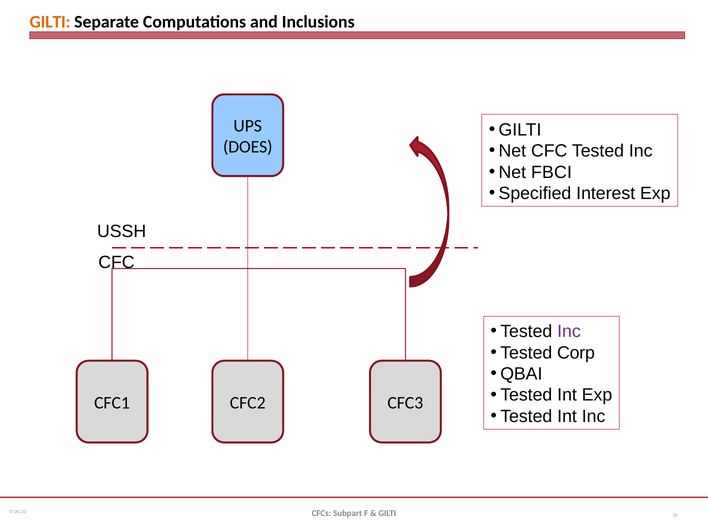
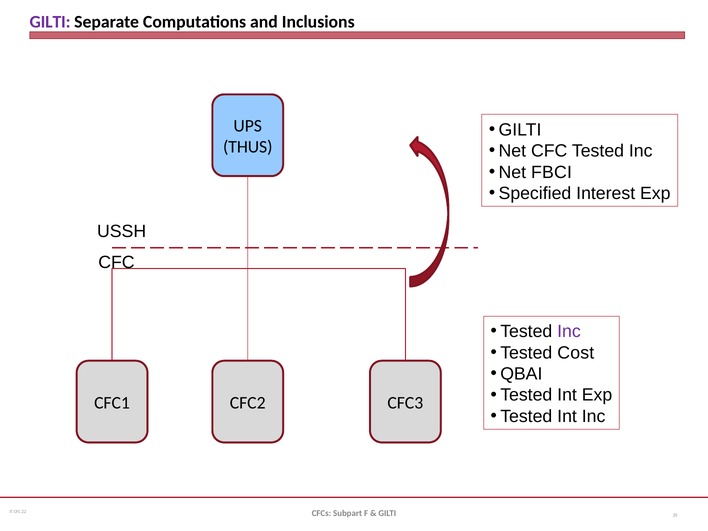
GILTI at (50, 22) colour: orange -> purple
DOES: DOES -> THUS
Corp: Corp -> Cost
